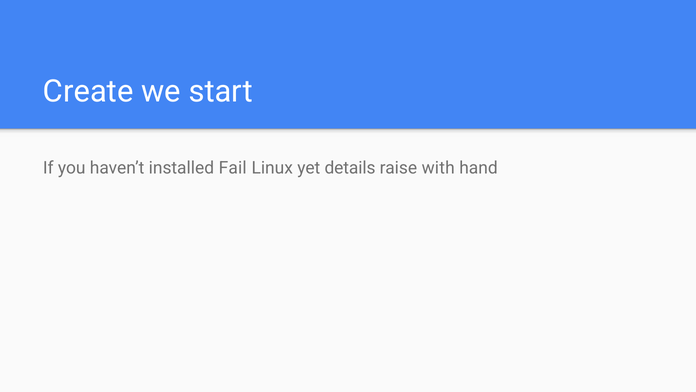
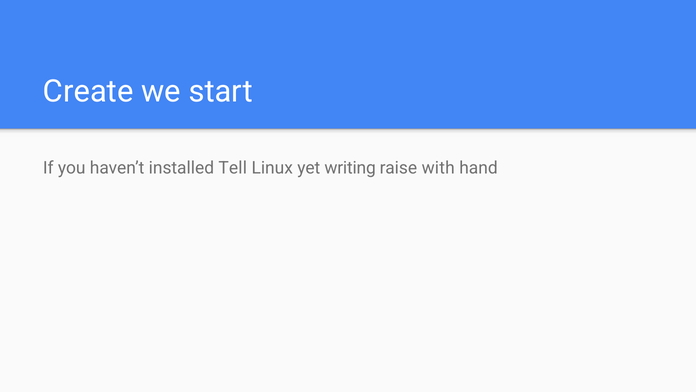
Fail: Fail -> Tell
details: details -> writing
